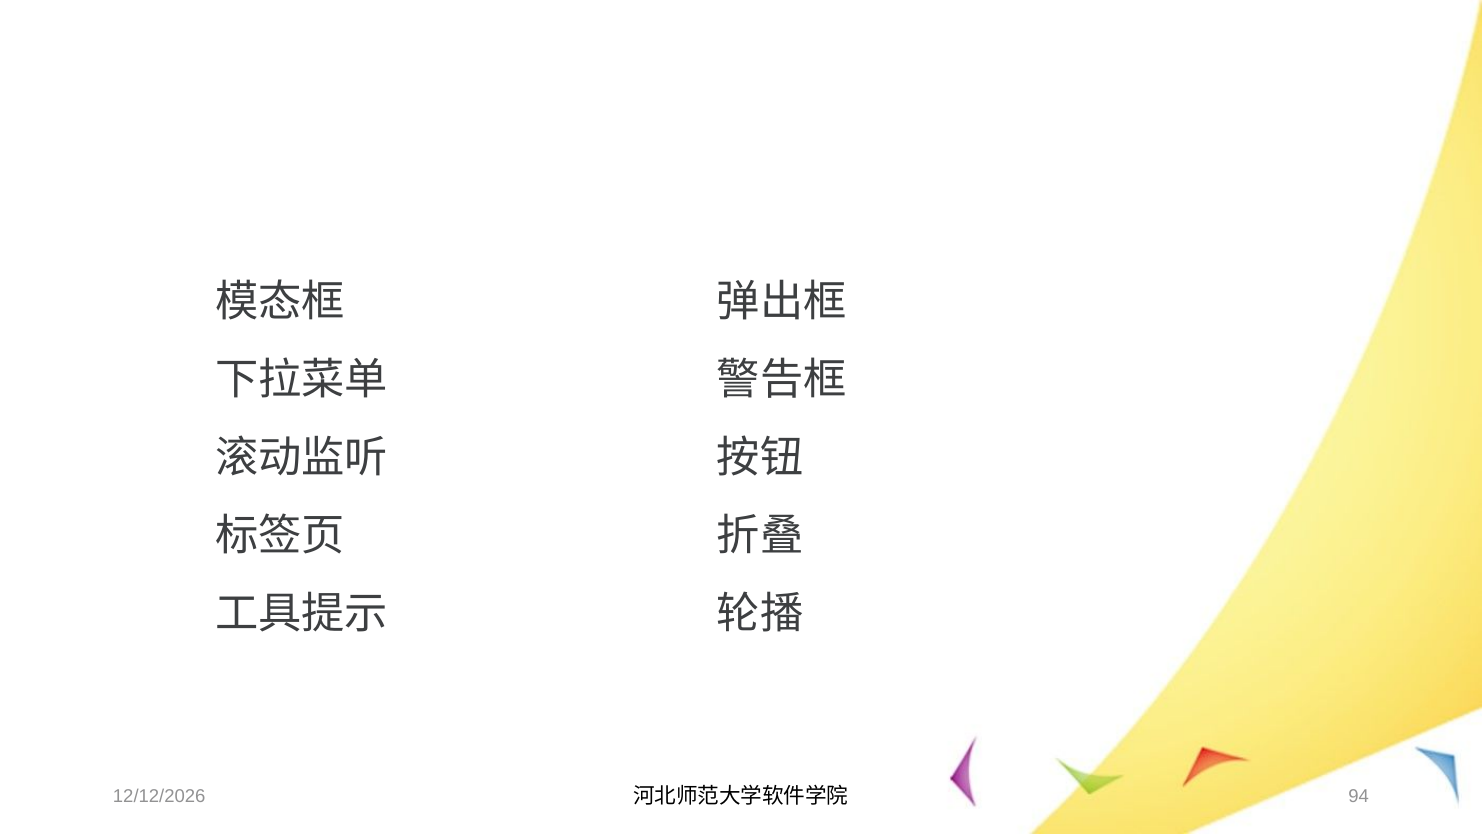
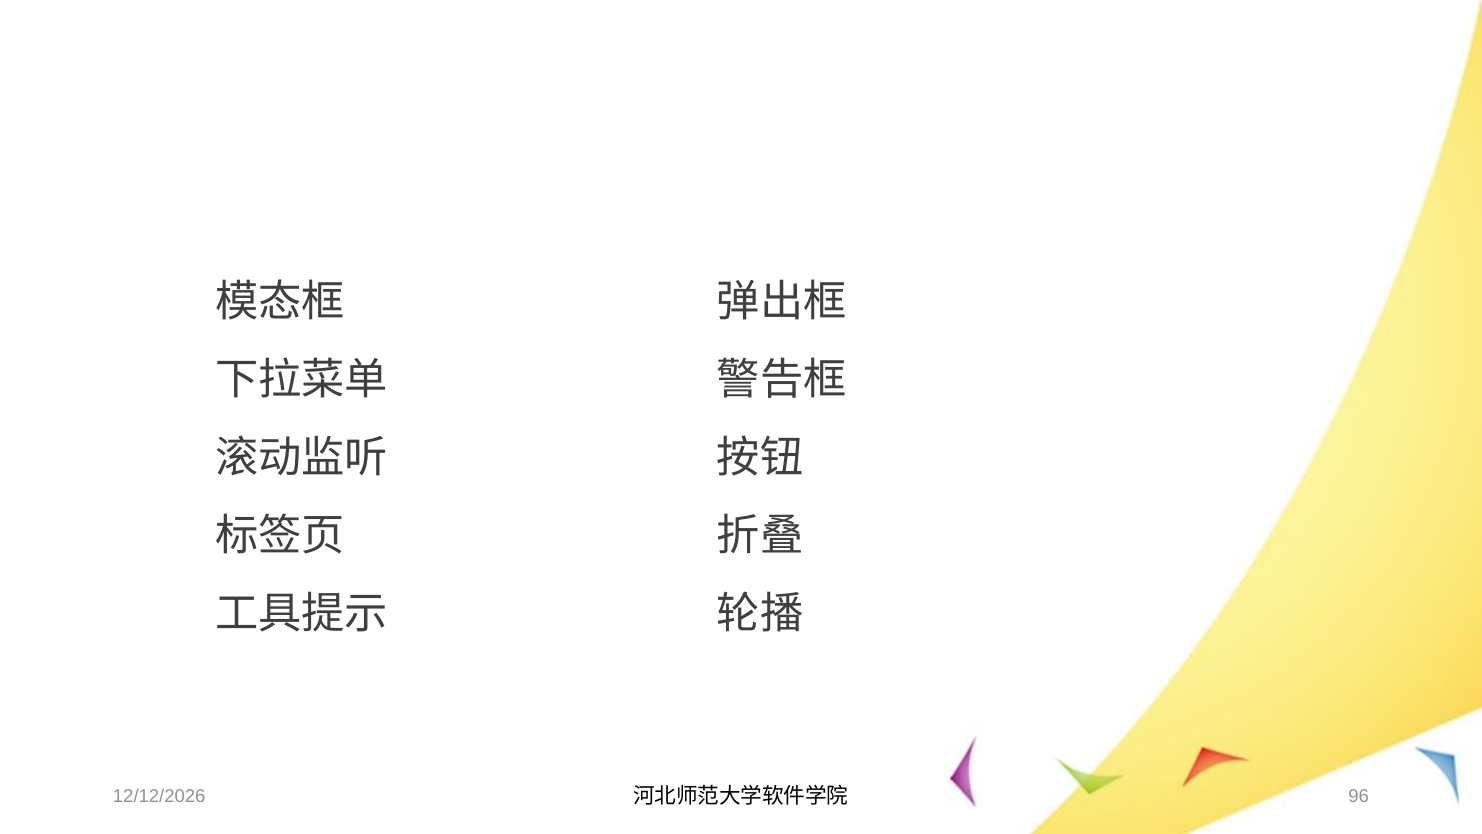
94: 94 -> 96
